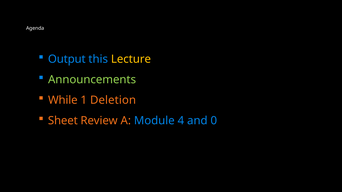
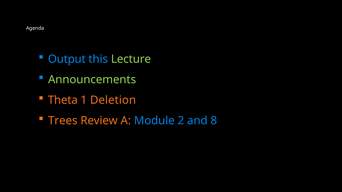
Lecture colour: yellow -> light green
While: While -> Theta
Sheet: Sheet -> Trees
4: 4 -> 2
0: 0 -> 8
